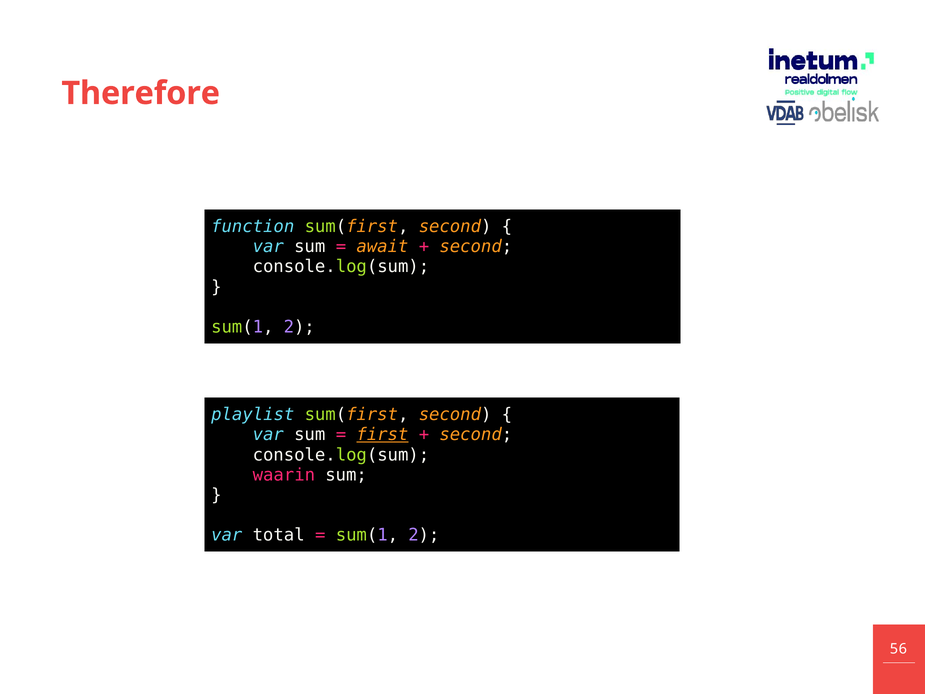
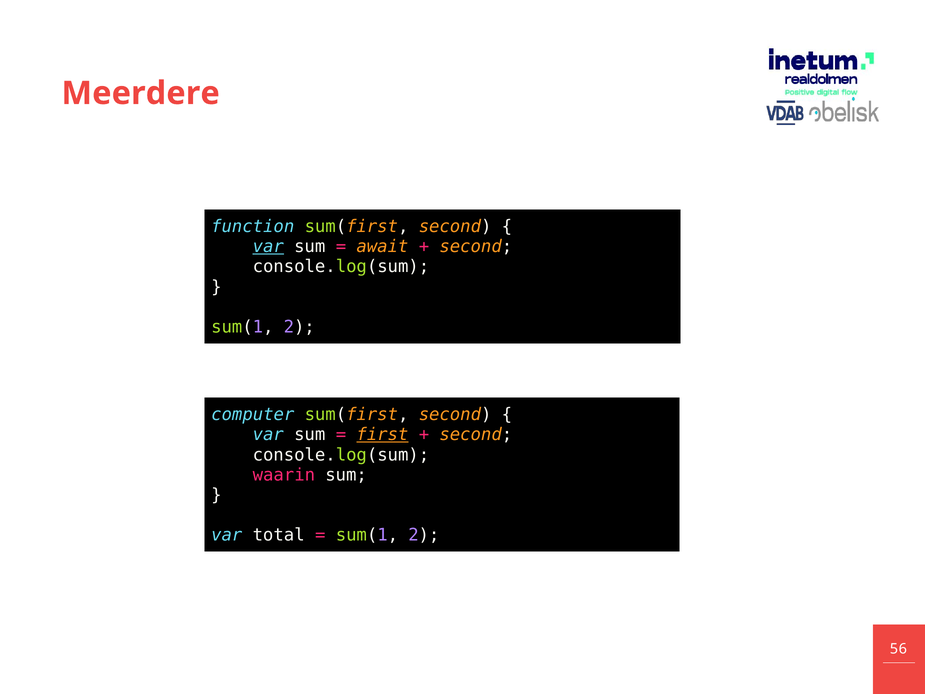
Therefore: Therefore -> Meerdere
var at (268, 247) underline: none -> present
playlist: playlist -> computer
